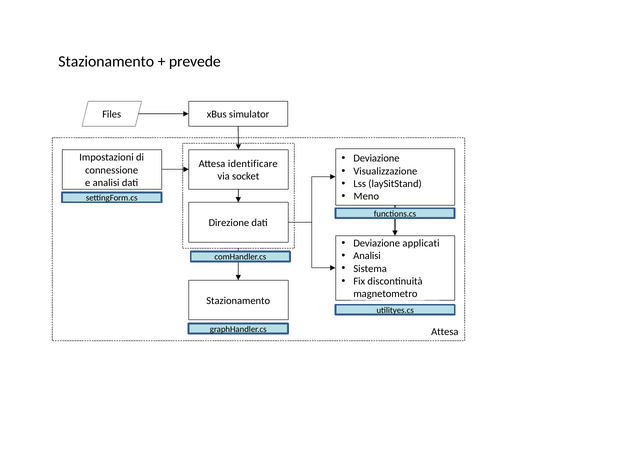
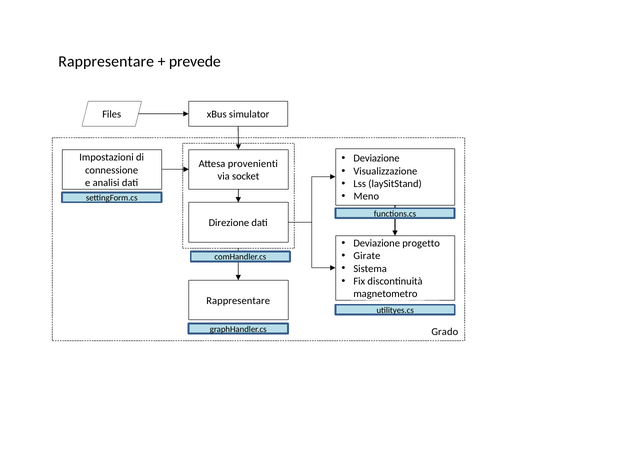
Stazionamento at (106, 61): Stazionamento -> Rappresentare
identificare: identificare -> provenienti
applicati: applicati -> progetto
Analisi at (367, 256): Analisi -> Girate
Stazionamento at (238, 301): Stazionamento -> Rappresentare
Attesa at (445, 332): Attesa -> Grado
